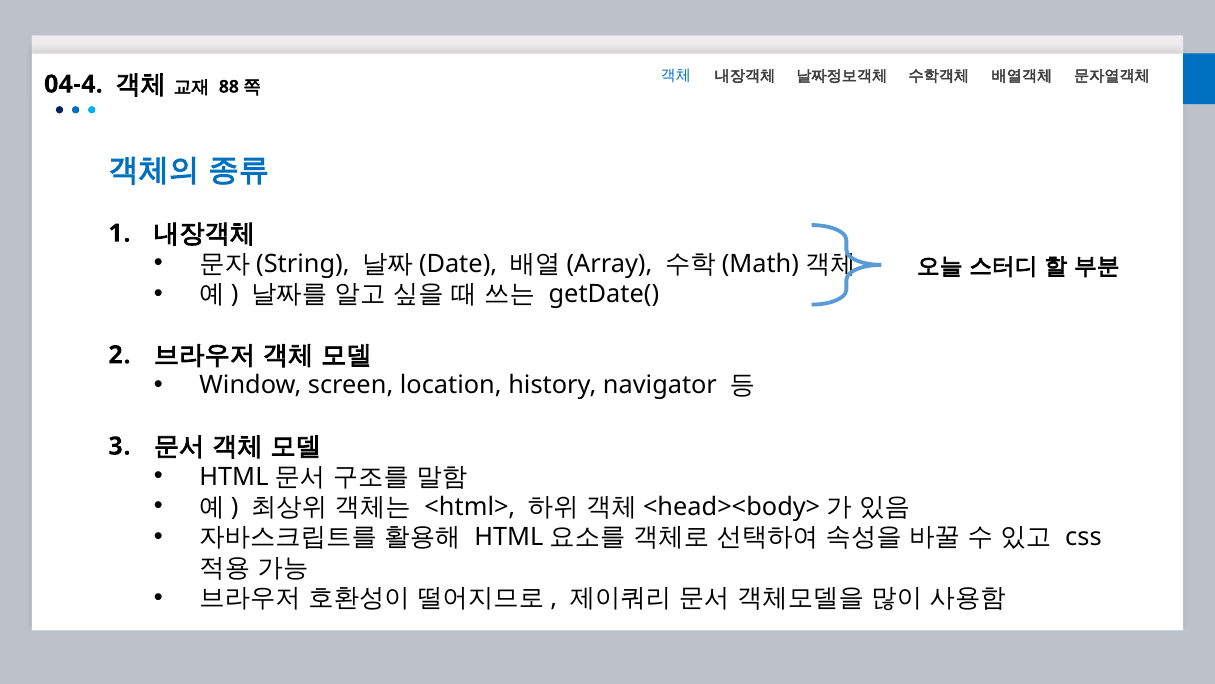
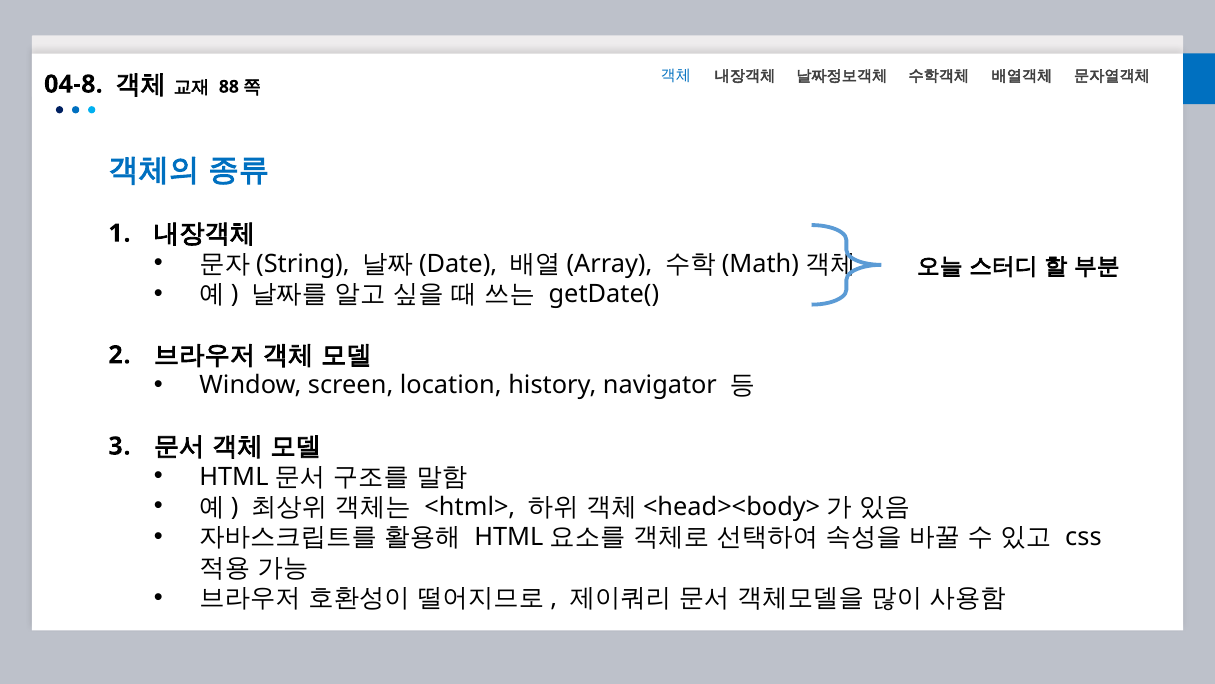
04-4: 04-4 -> 04-8
